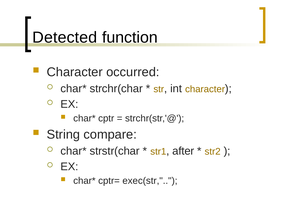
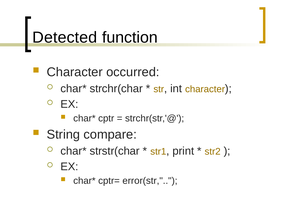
after: after -> print
exec(str: exec(str -> error(str
